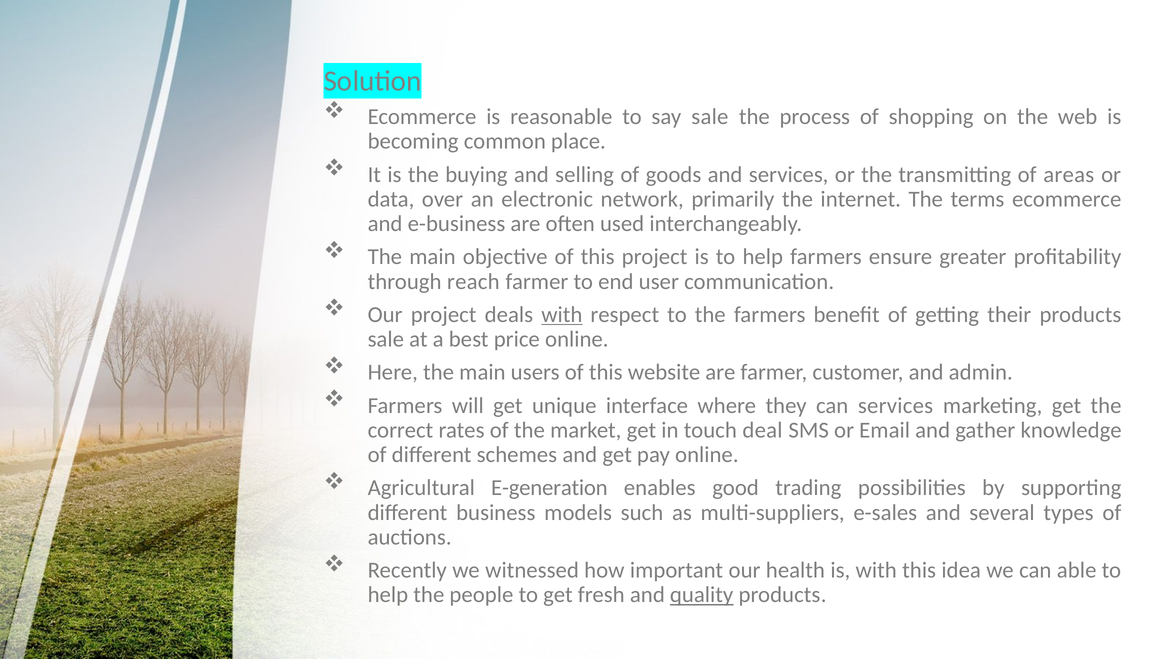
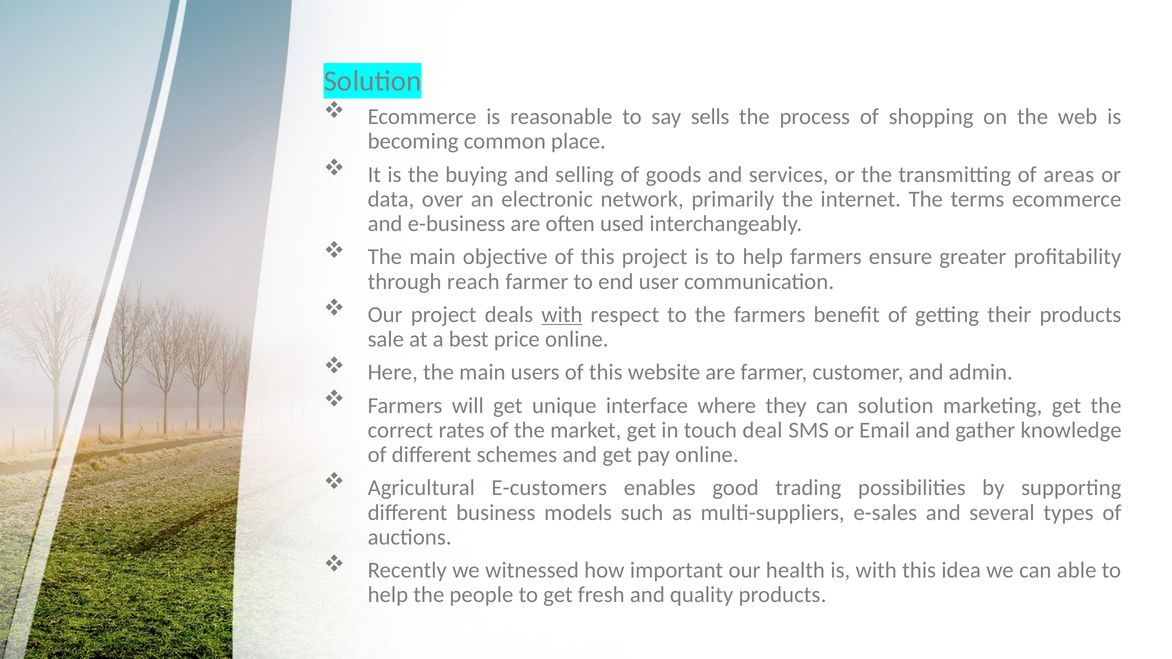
say sale: sale -> sells
can services: services -> solution
E-generation: E-generation -> E-customers
quality underline: present -> none
